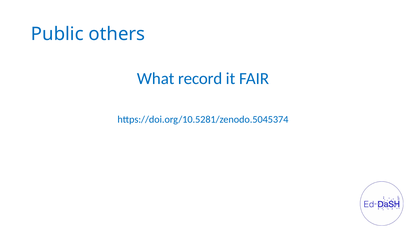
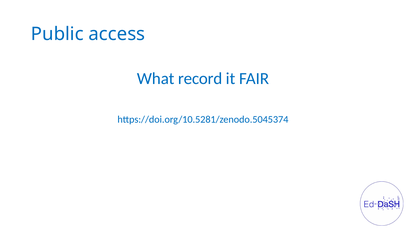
others: others -> access
